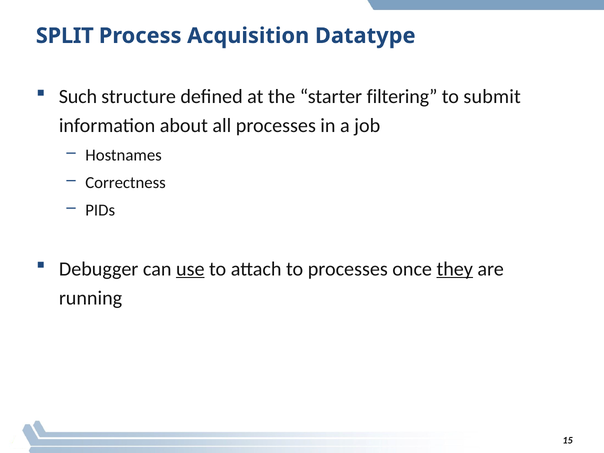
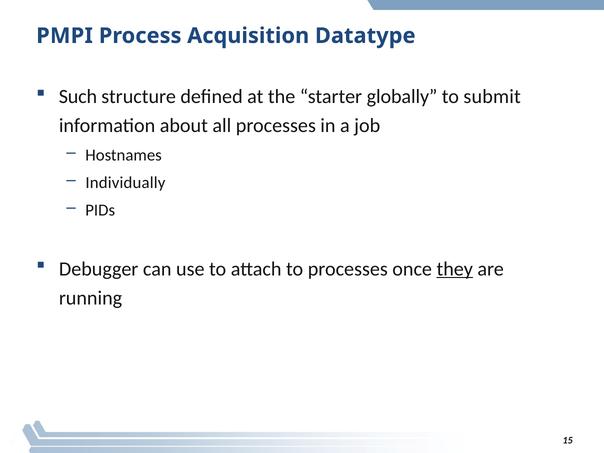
SPLIT: SPLIT -> PMPI
filtering: filtering -> globally
Correctness: Correctness -> Individually
use underline: present -> none
